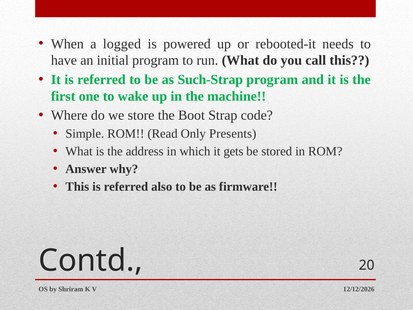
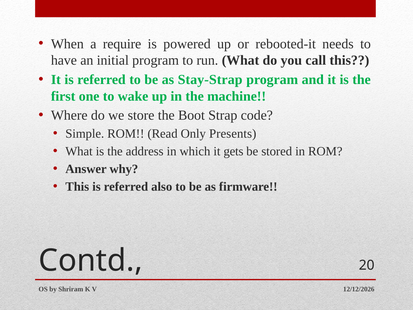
logged: logged -> require
Such-Strap: Such-Strap -> Stay-Strap
